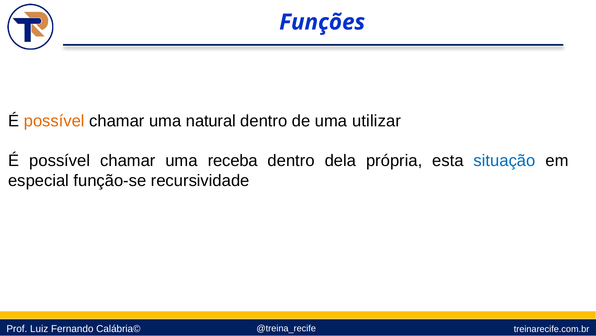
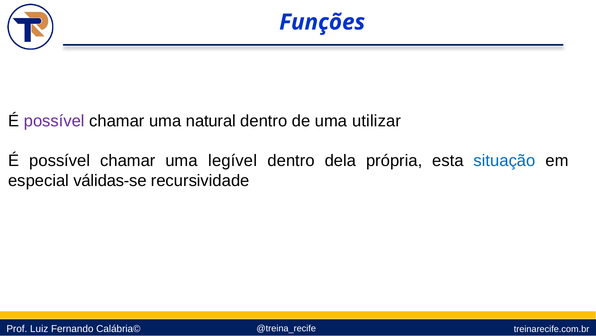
possível at (54, 121) colour: orange -> purple
receba: receba -> legível
função-se: função-se -> válidas-se
